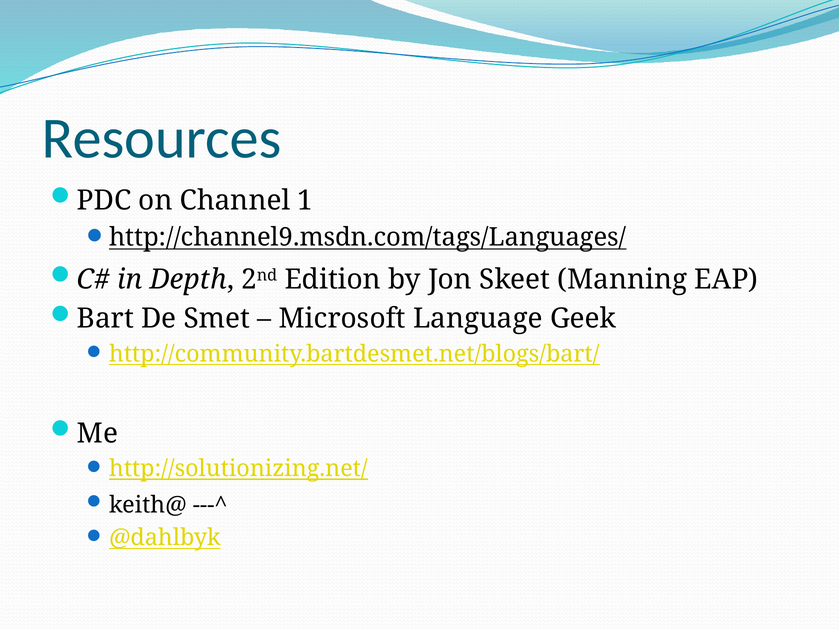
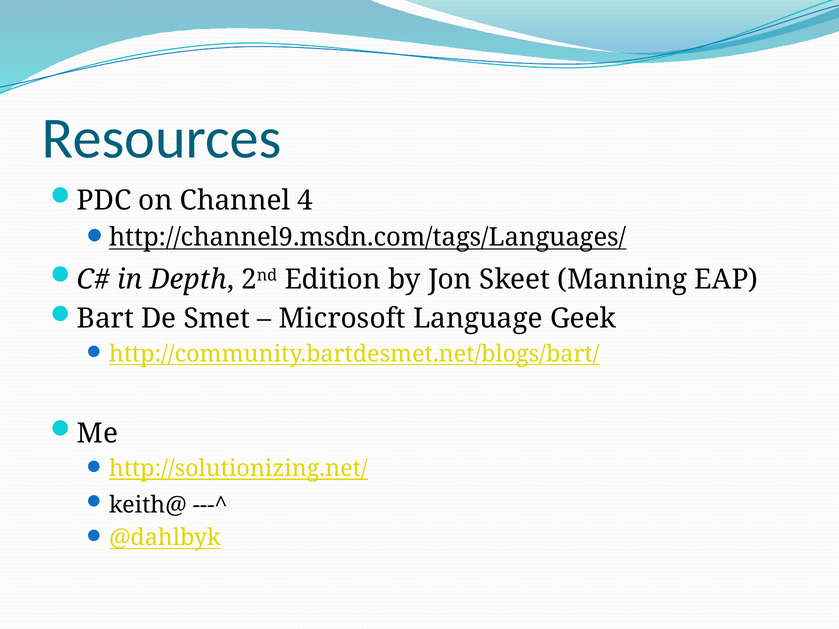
1: 1 -> 4
